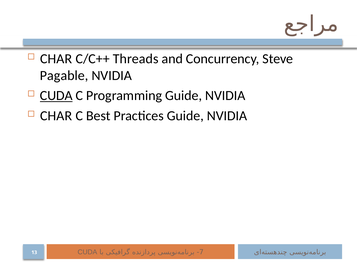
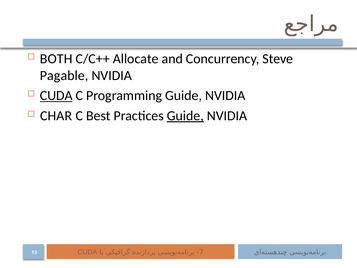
CHAR at (56, 59): CHAR -> BOTH
Threads: Threads -> Allocate
Guide at (185, 116) underline: none -> present
